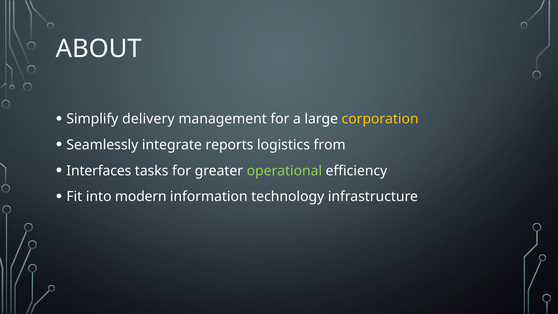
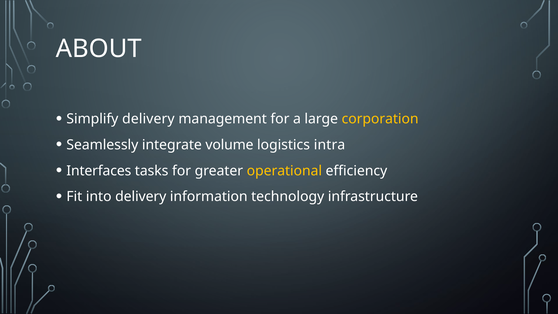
reports: reports -> volume
from: from -> intra
operational colour: light green -> yellow
into modern: modern -> delivery
